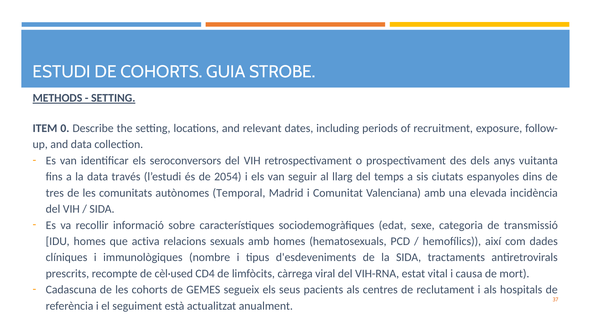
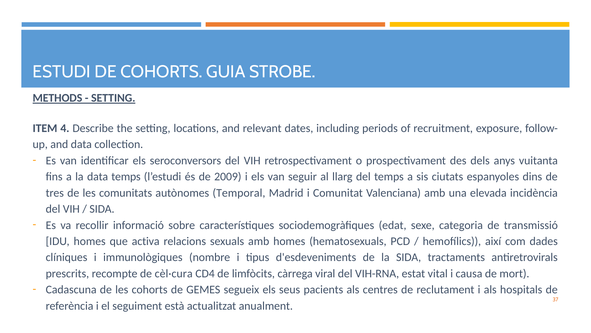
0: 0 -> 4
data través: través -> temps
2054: 2054 -> 2009
cèl·used: cèl·used -> cèl·cura
